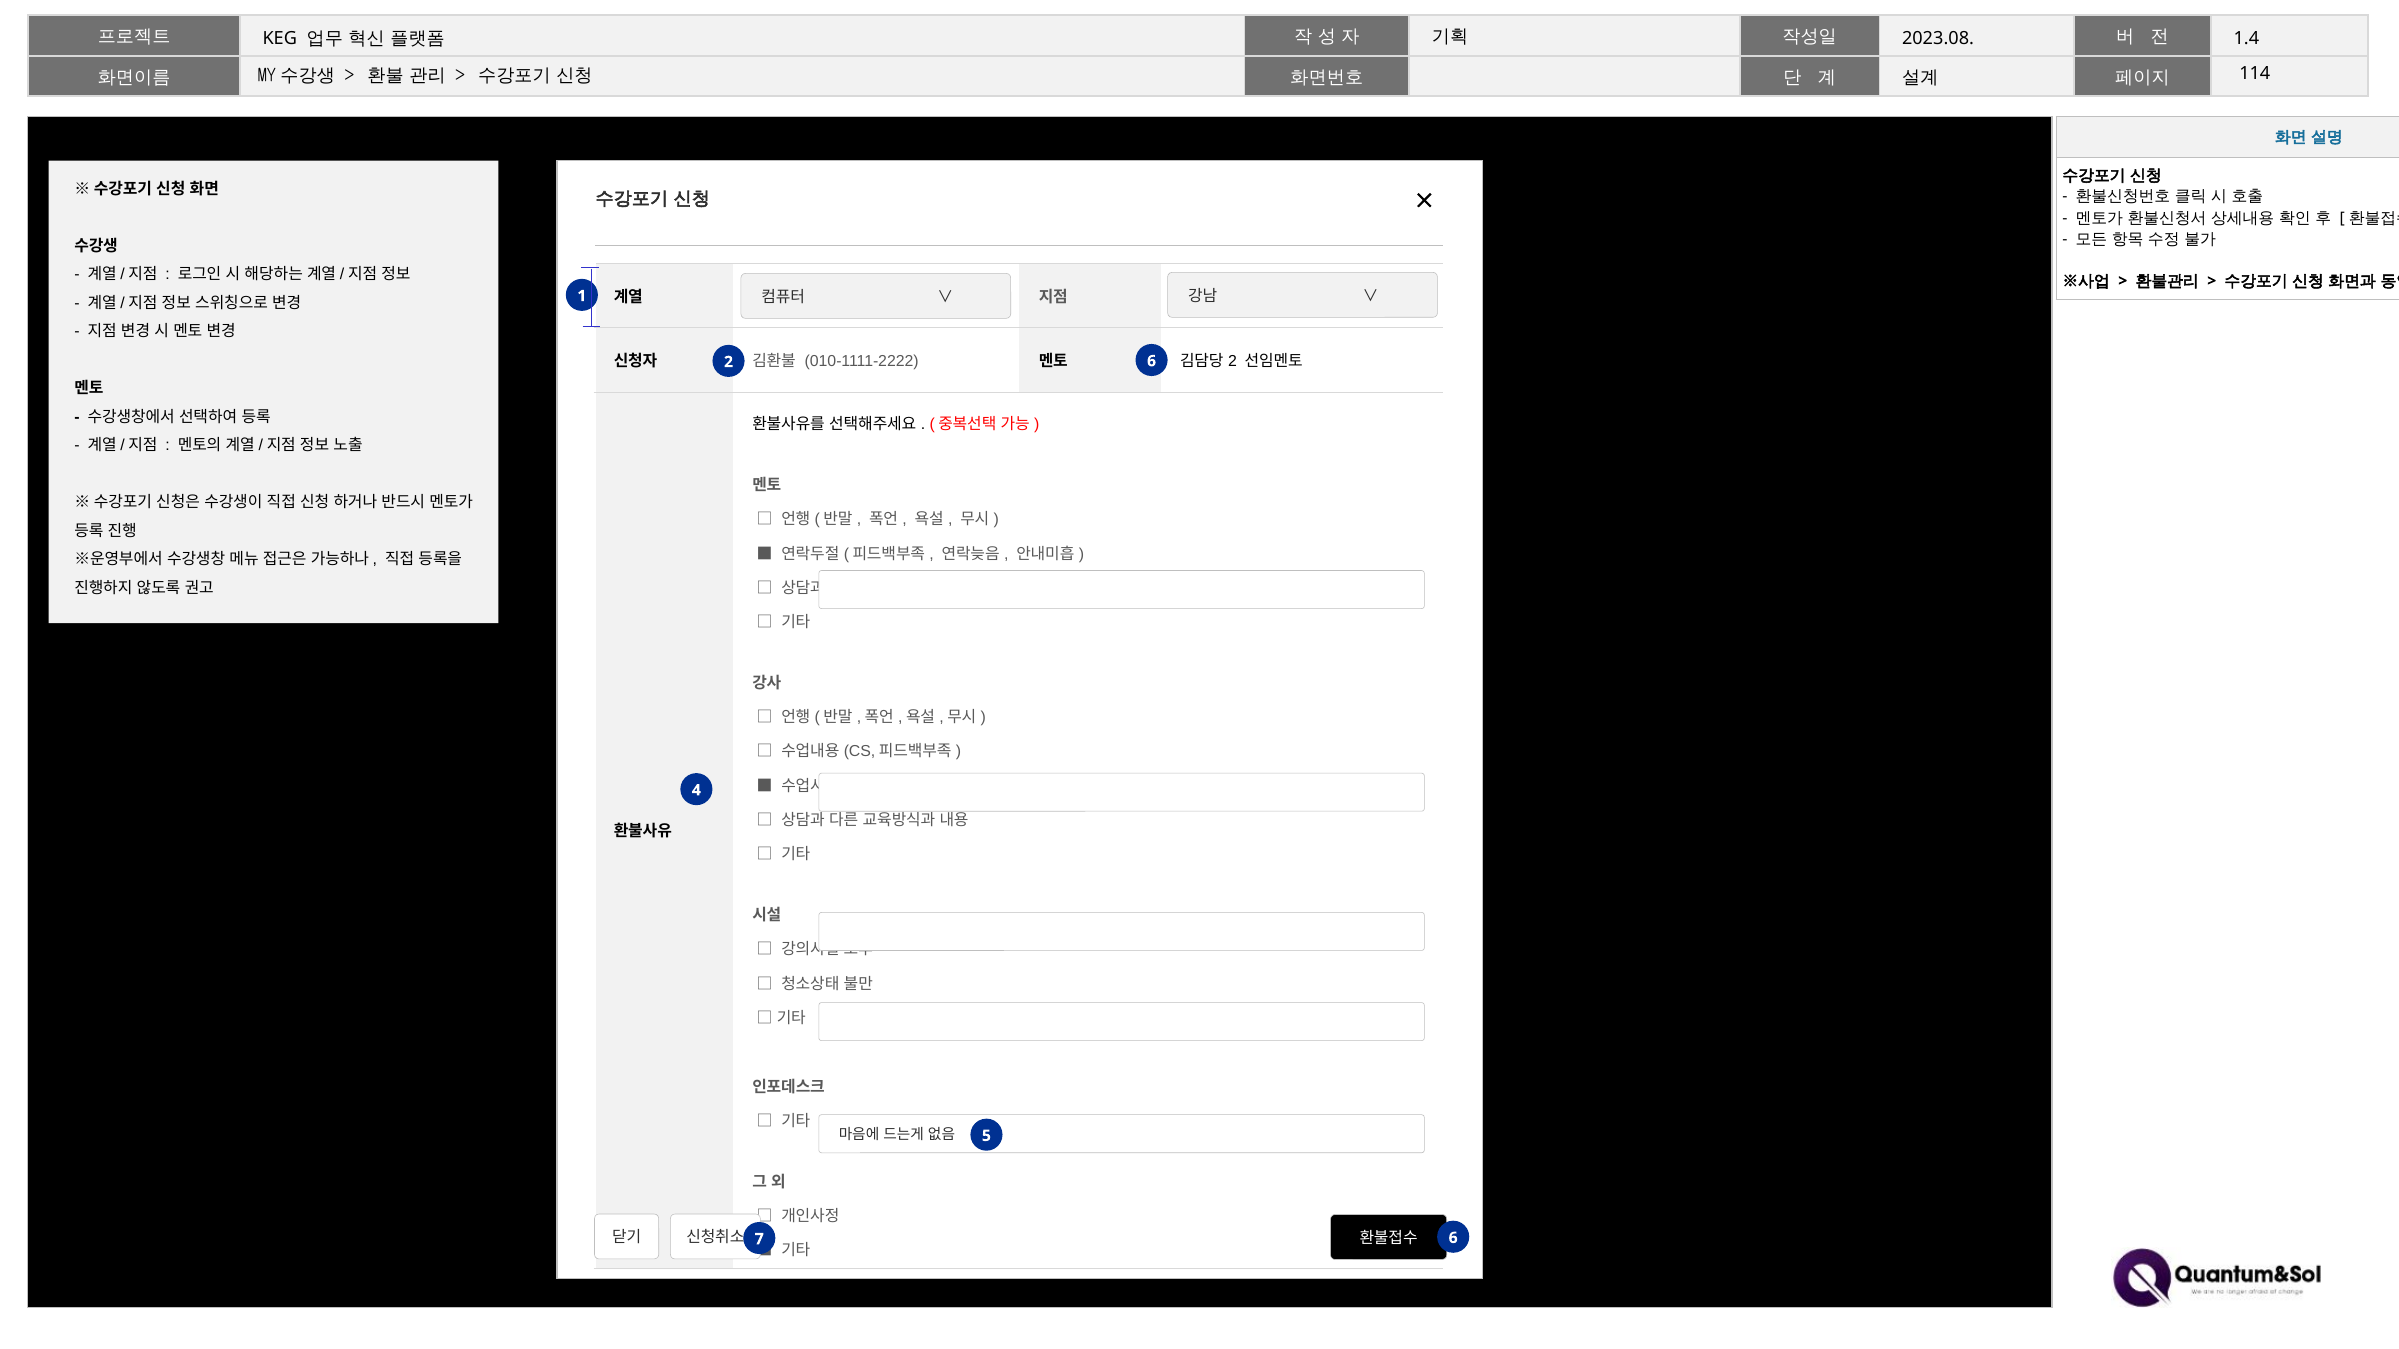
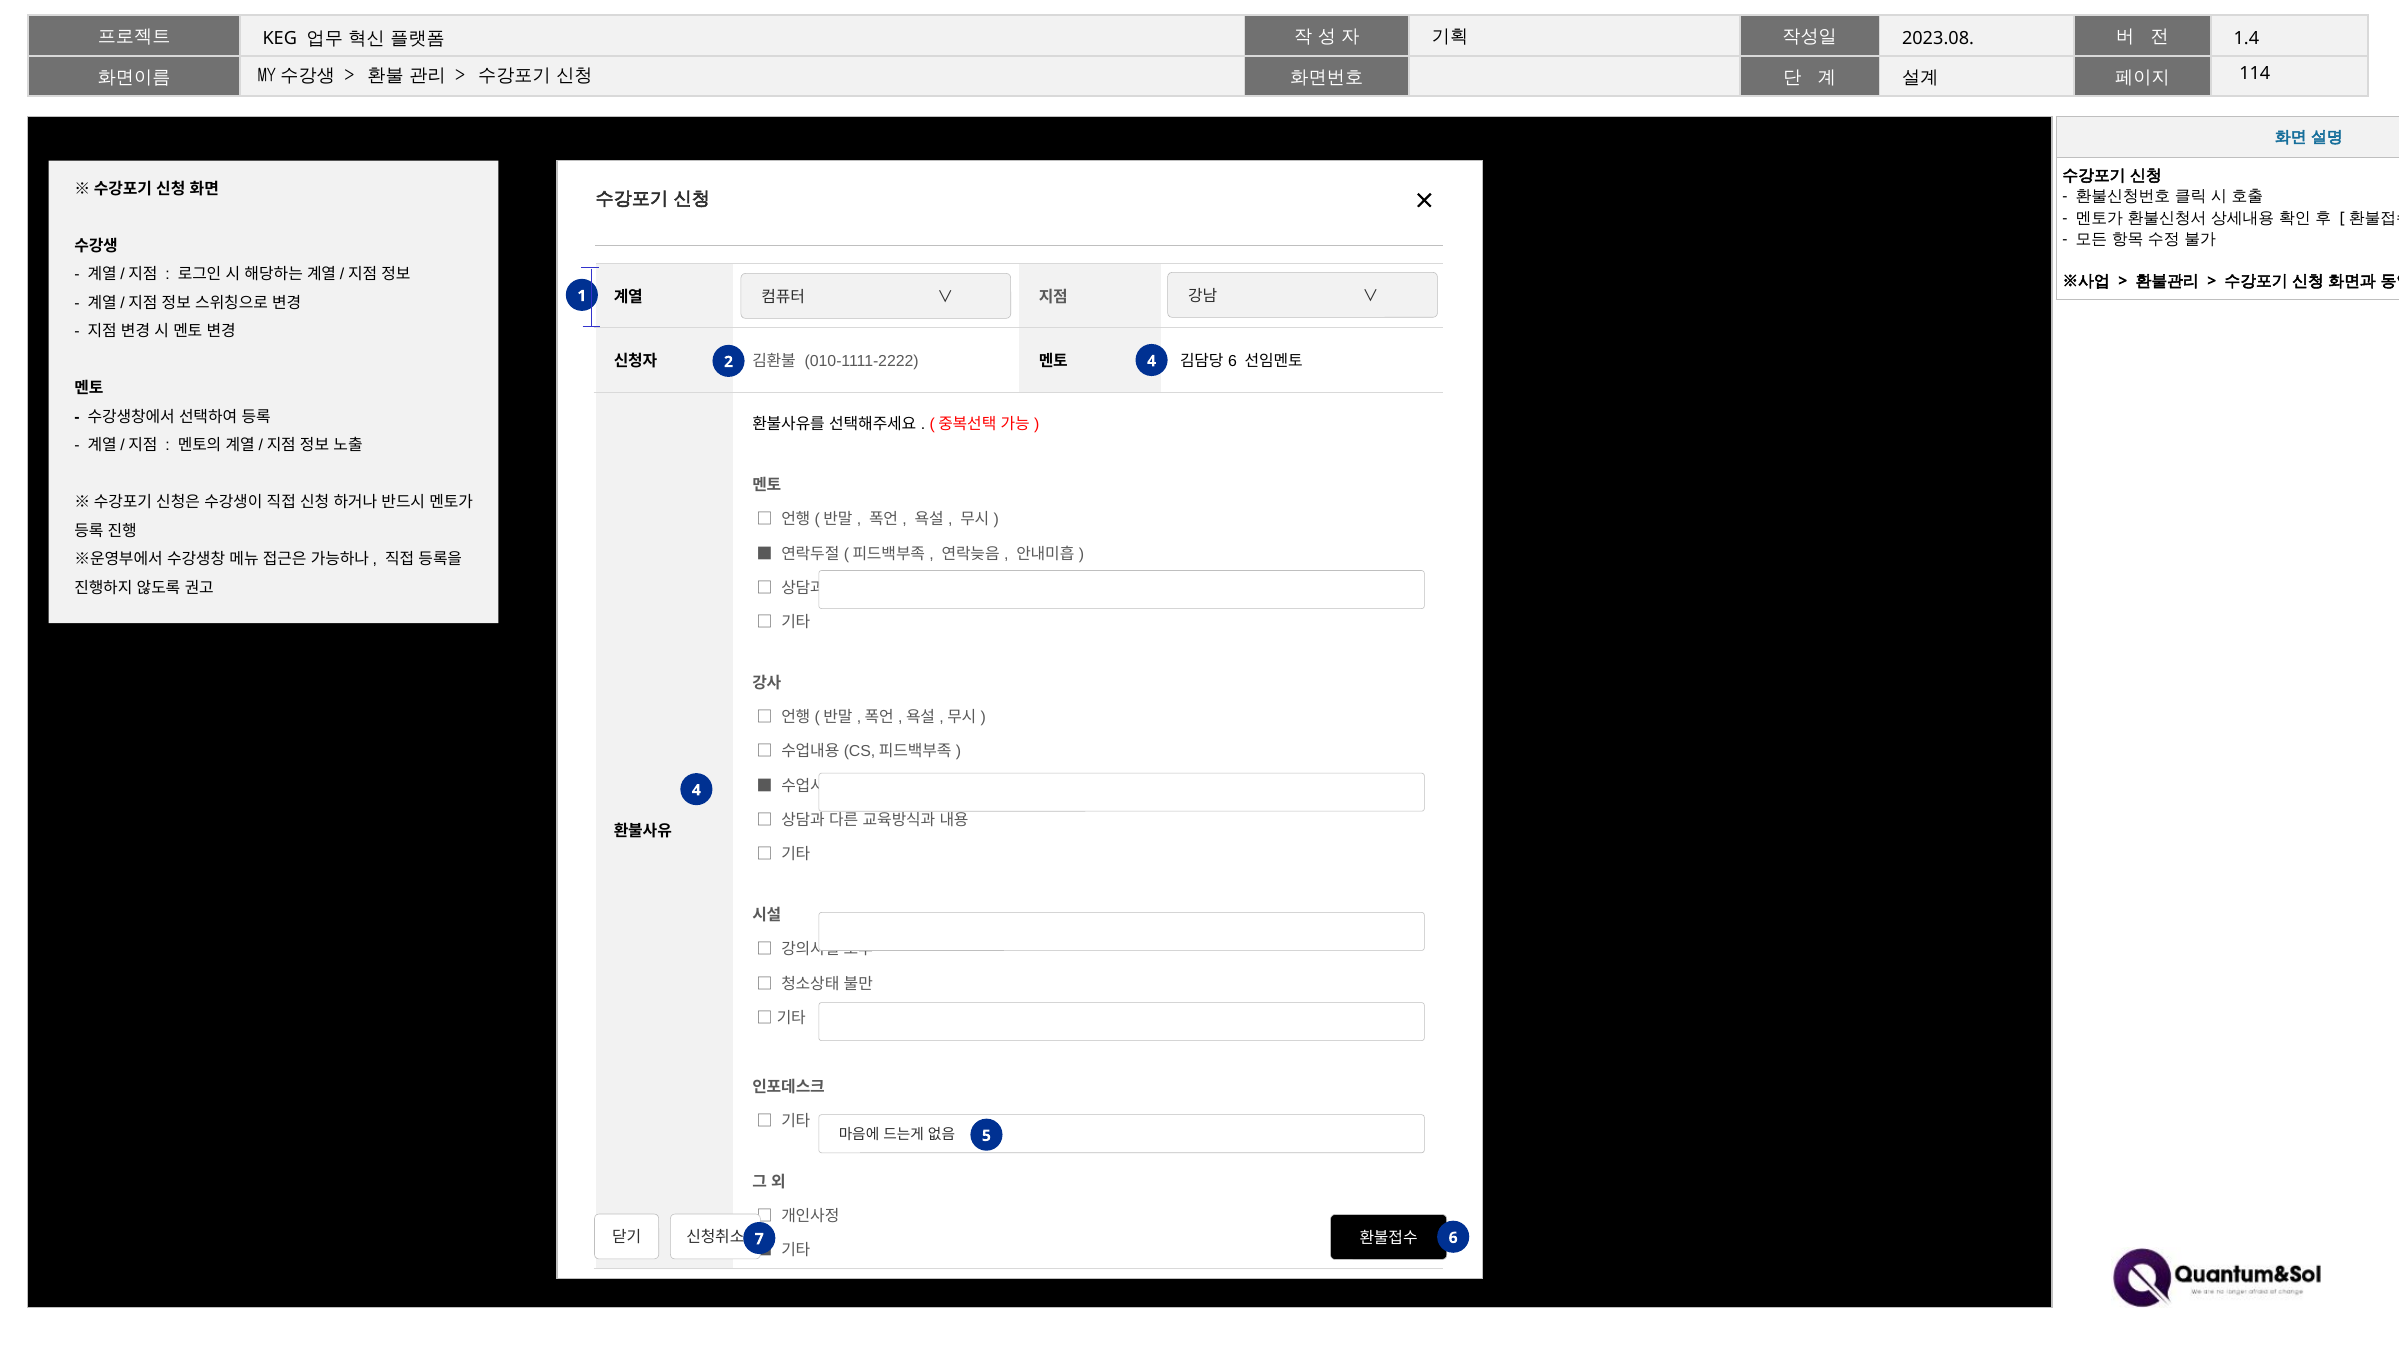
2 at (1233, 361): 2 -> 6
2 6: 6 -> 4
